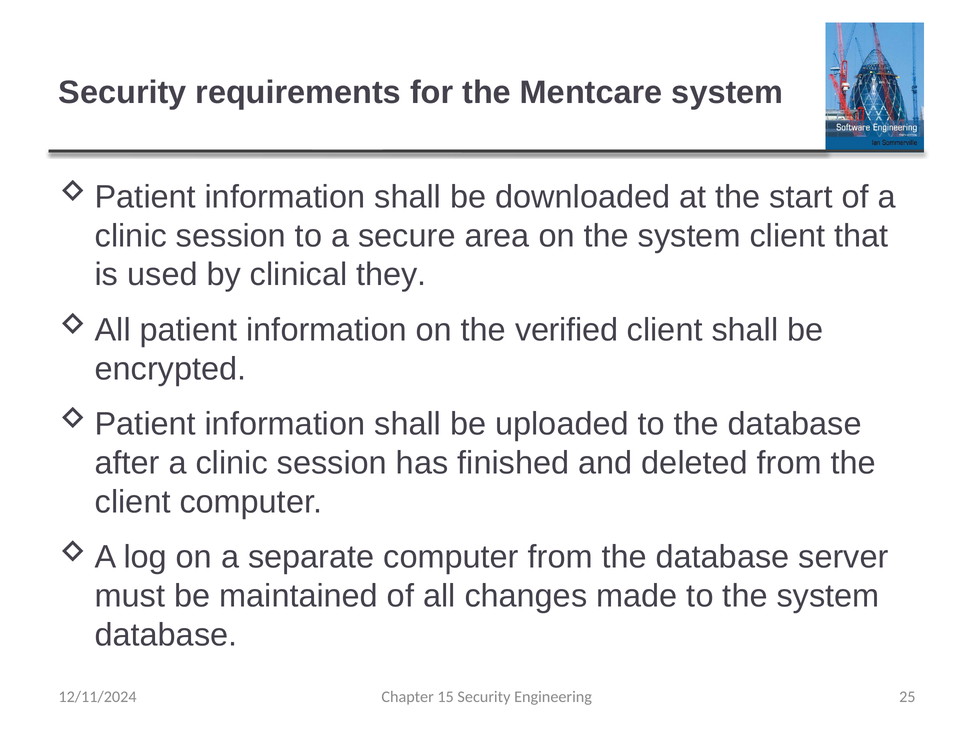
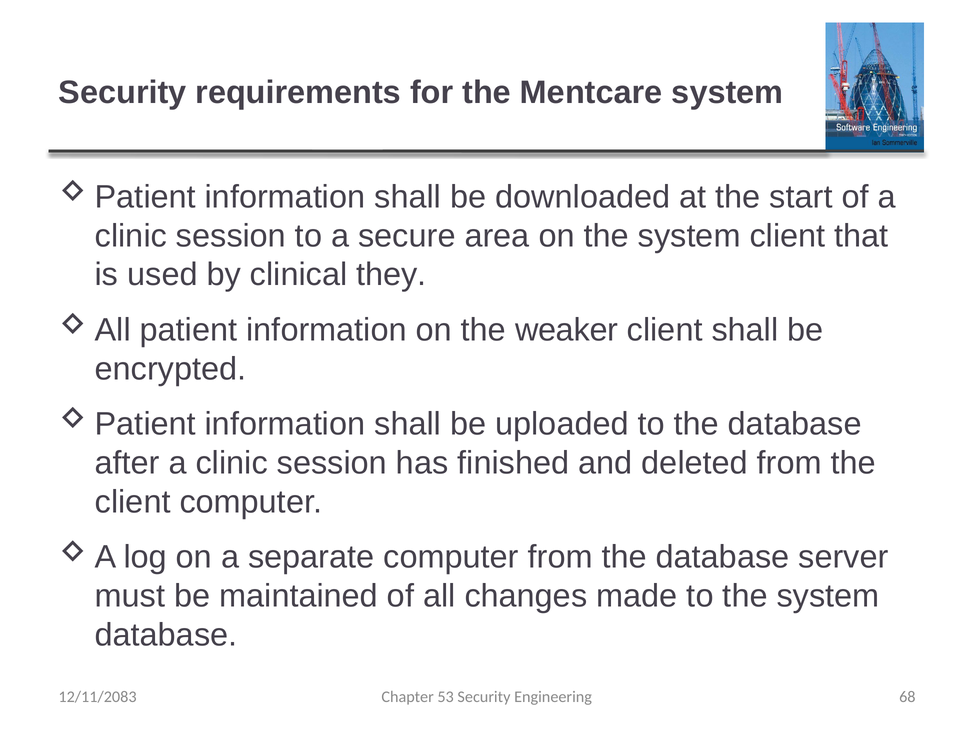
verified: verified -> weaker
15: 15 -> 53
25: 25 -> 68
12/11/2024: 12/11/2024 -> 12/11/2083
